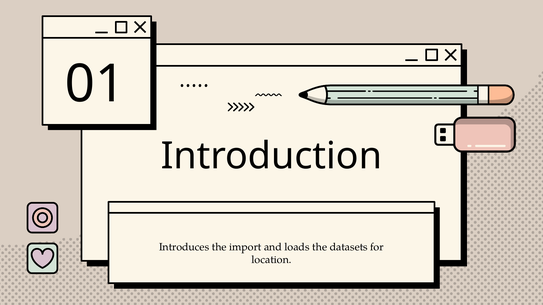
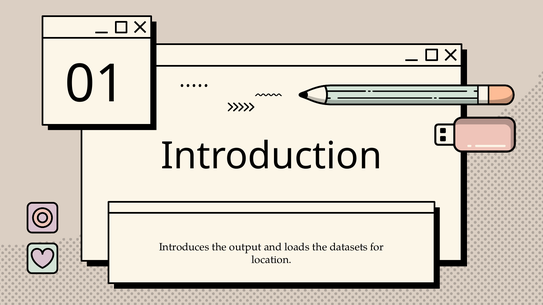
import: import -> output
